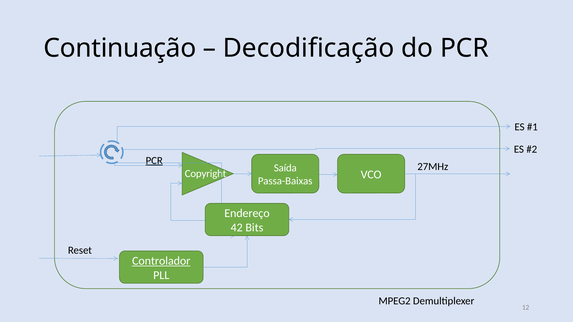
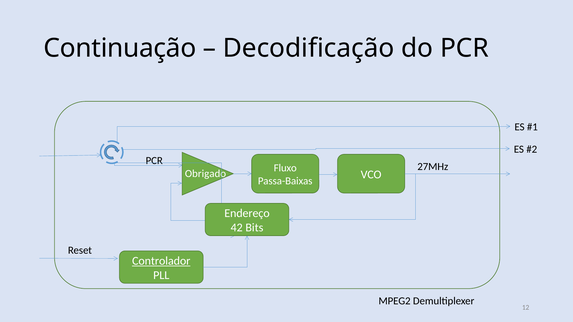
PCR at (154, 161) underline: present -> none
Saída: Saída -> Fluxo
Copyright: Copyright -> Obrigado
